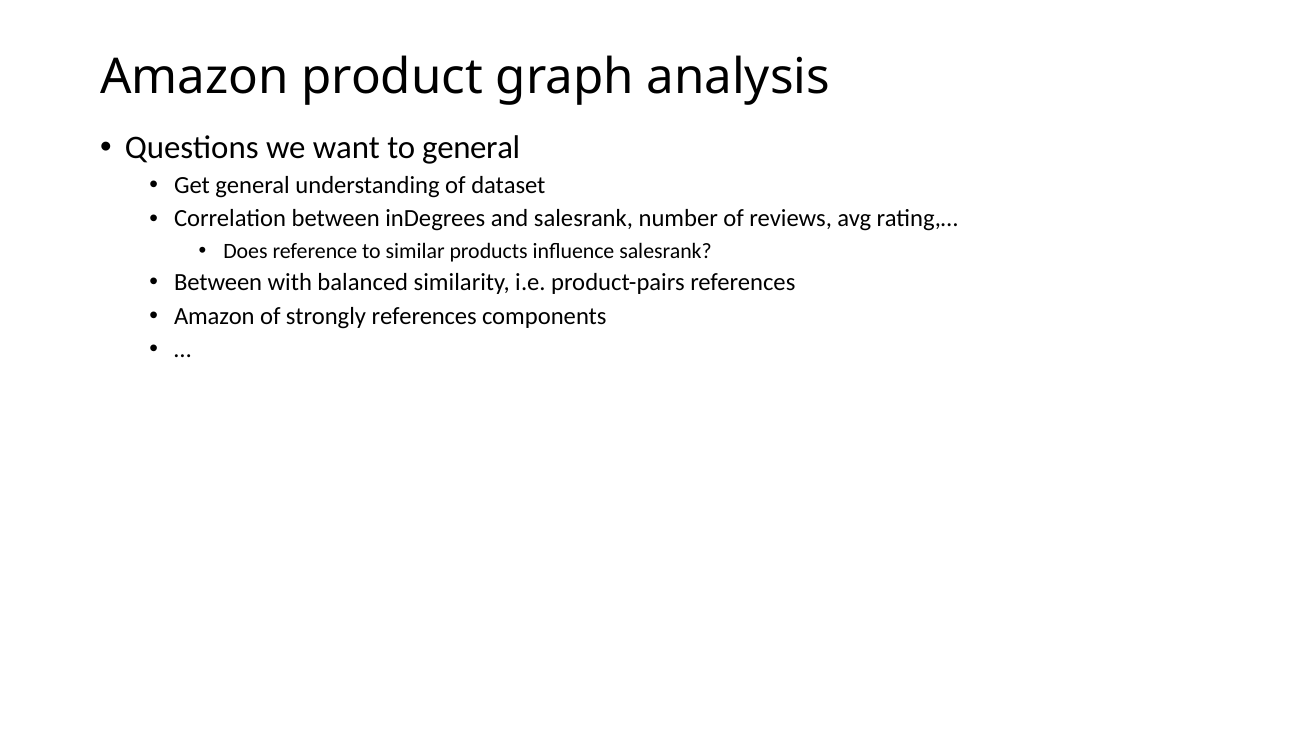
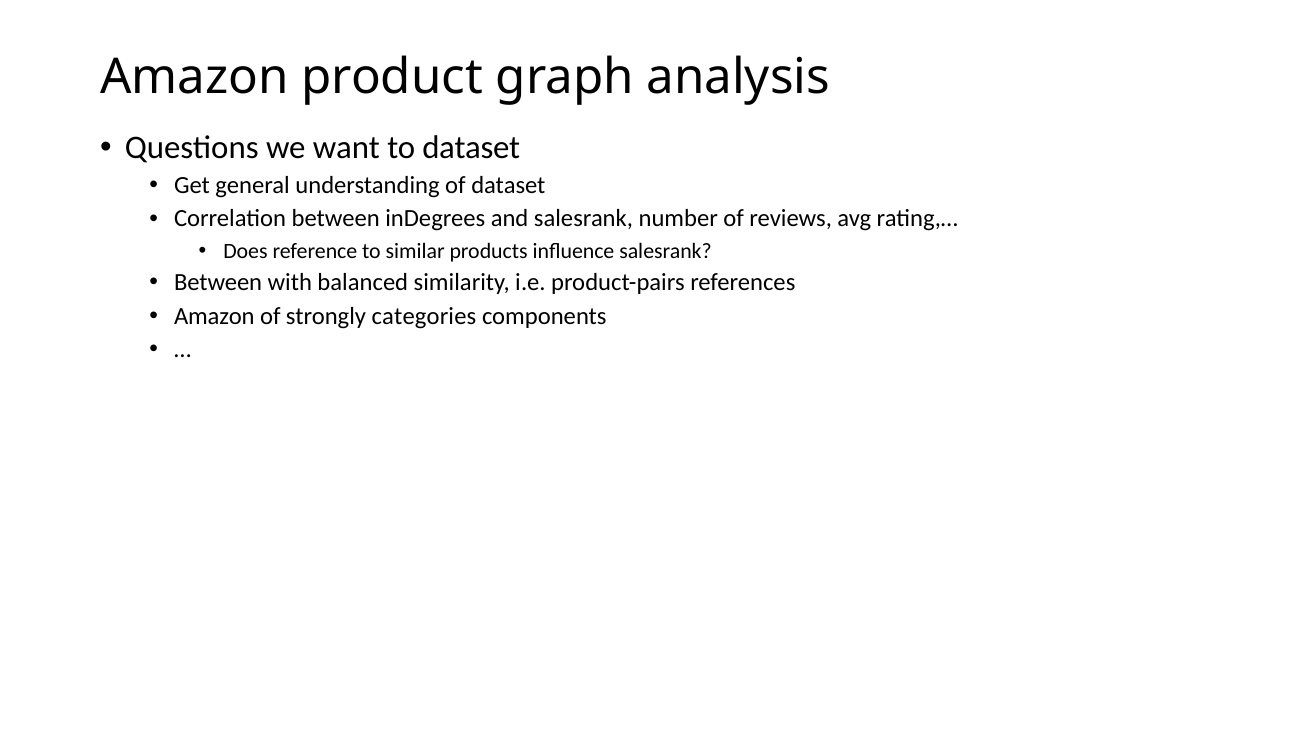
to general: general -> dataset
strongly references: references -> categories
